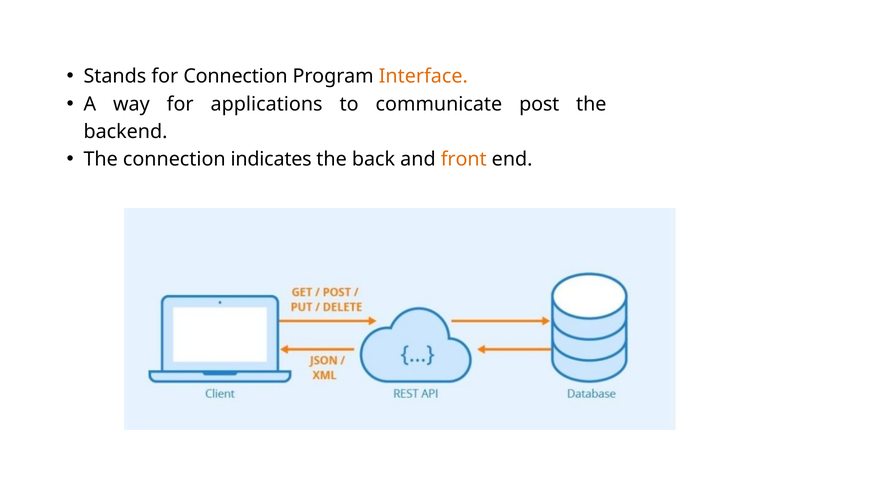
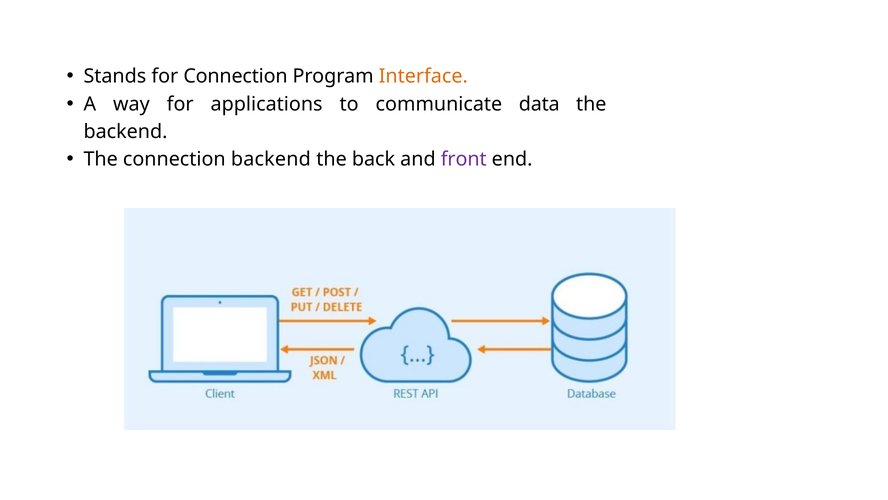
post: post -> data
connection indicates: indicates -> backend
front colour: orange -> purple
